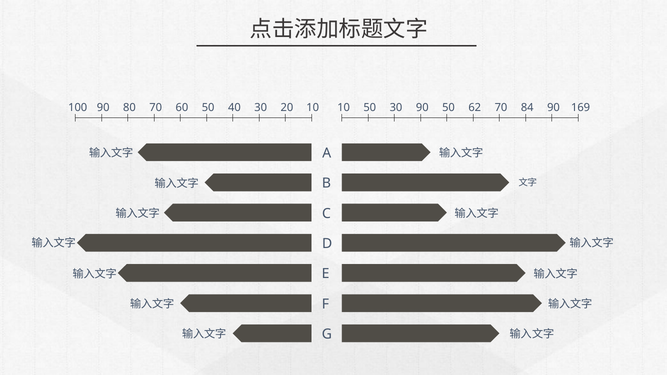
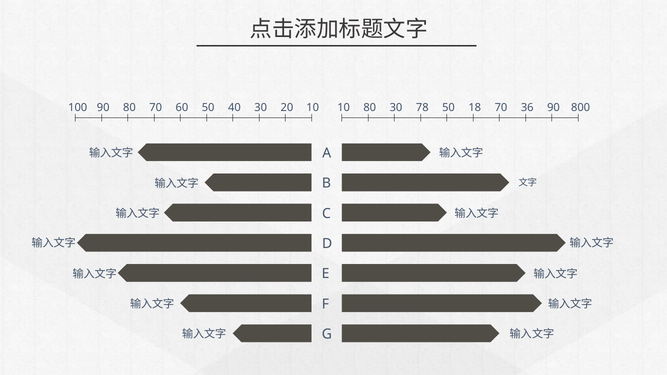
10 50: 50 -> 80
30 90: 90 -> 78
62: 62 -> 18
84: 84 -> 36
169: 169 -> 800
